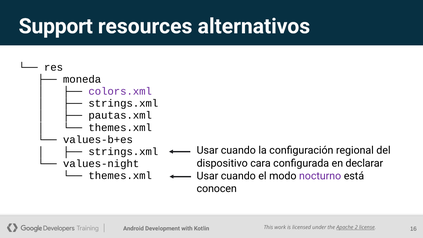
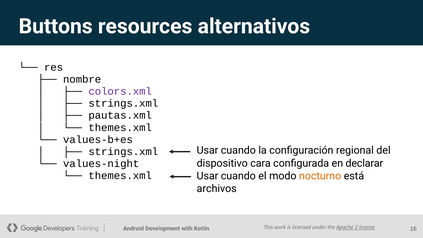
Support: Support -> Buttons
moneda: moneda -> nombre
nocturno colour: purple -> orange
conocen: conocen -> archivos
